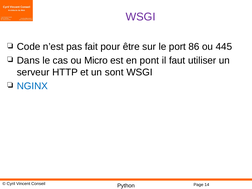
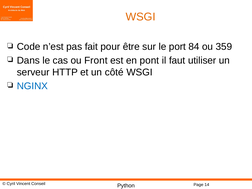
WSGI at (141, 17) colour: purple -> orange
86: 86 -> 84
445: 445 -> 359
Micro: Micro -> Front
sont: sont -> côté
